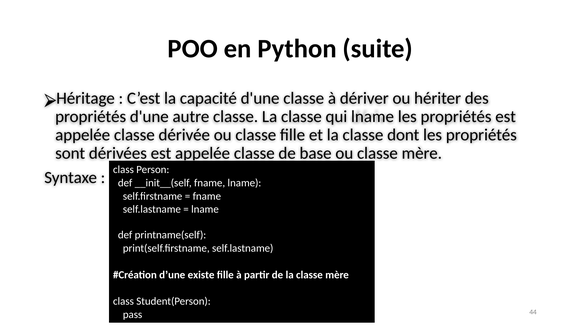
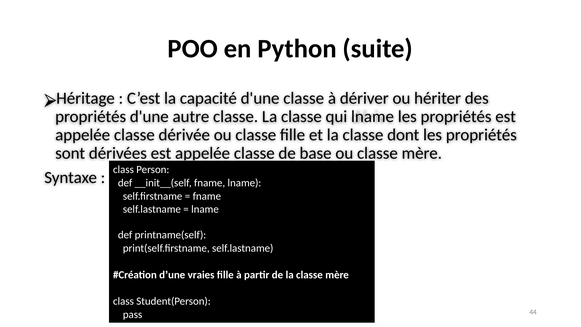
existe: existe -> vraies
